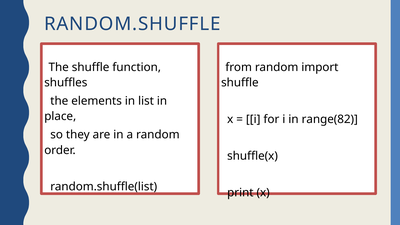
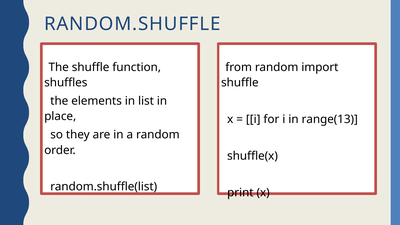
range(82: range(82 -> range(13
